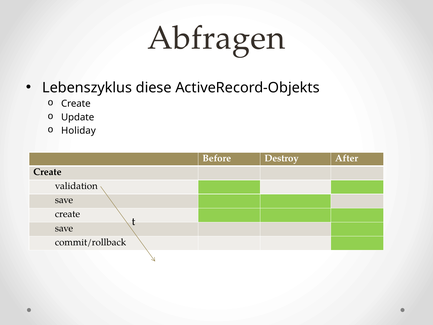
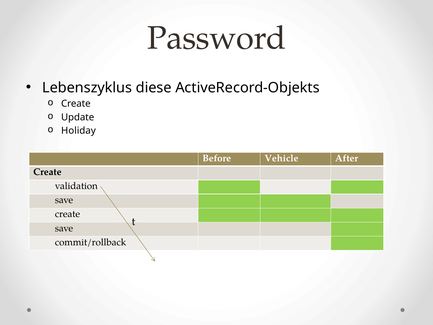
Abfragen: Abfragen -> Password
Destroy: Destroy -> Vehicle
